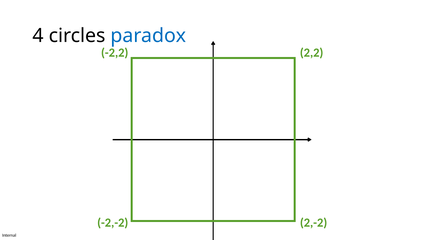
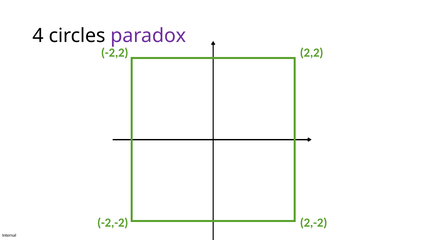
paradox colour: blue -> purple
